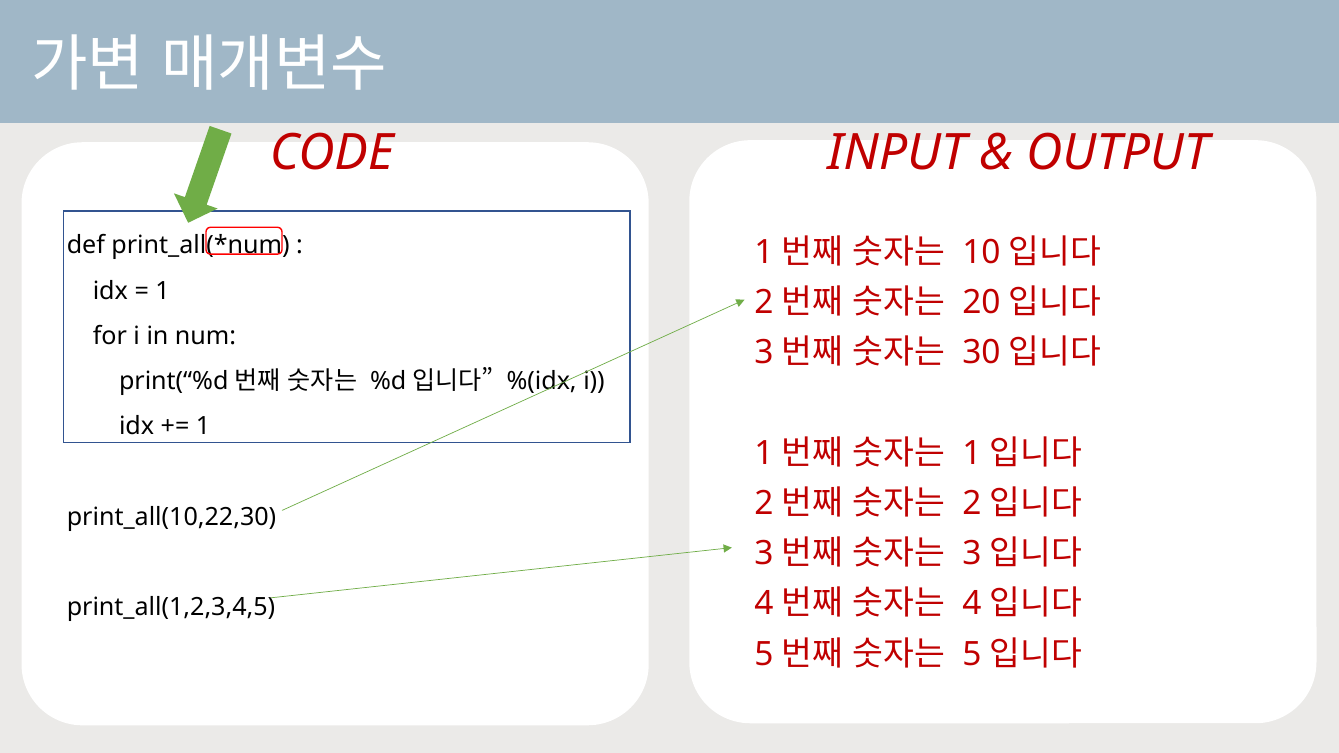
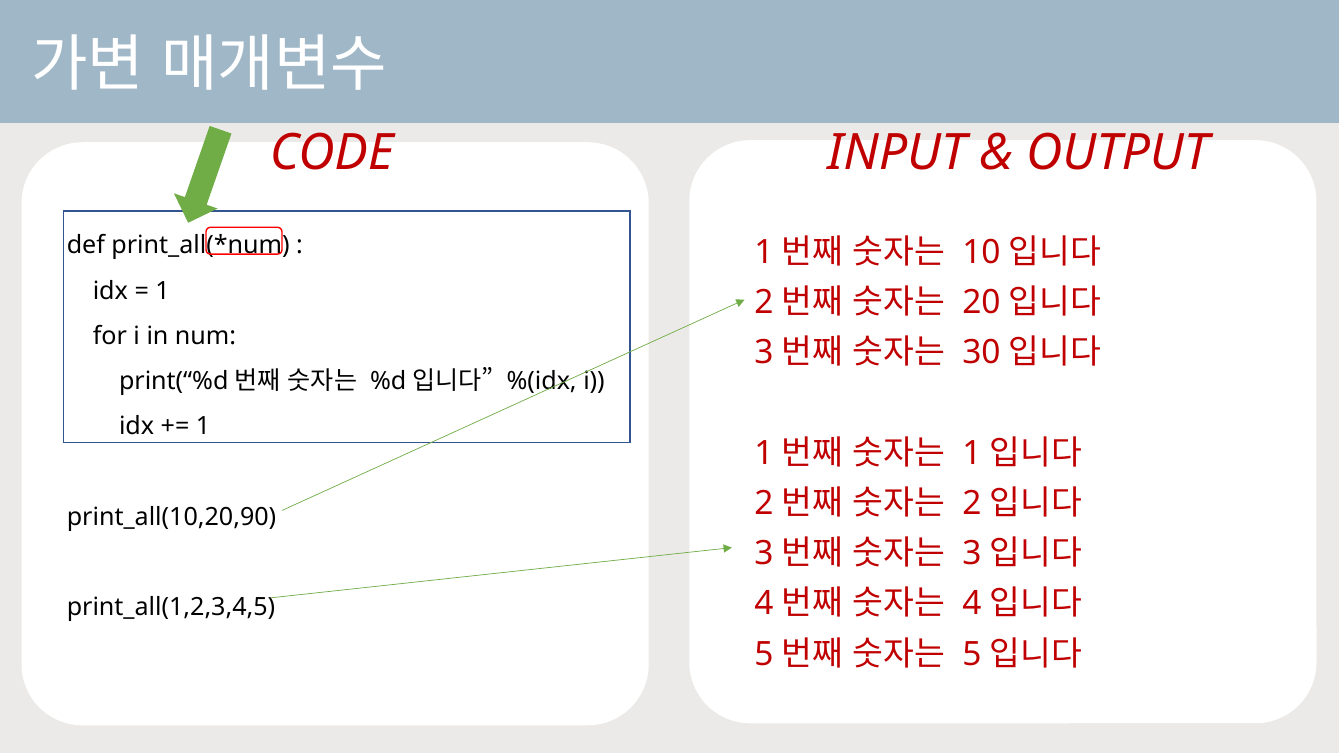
print_all(10,22,30: print_all(10,22,30 -> print_all(10,20,90
